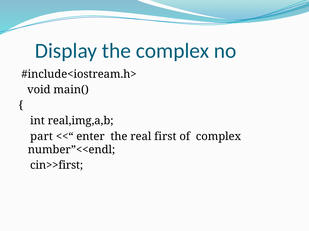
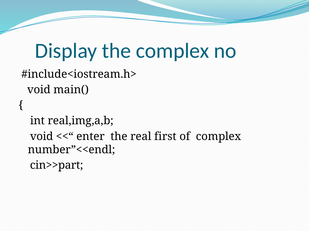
part at (41, 137): part -> void
cin>>first: cin>>first -> cin>>part
